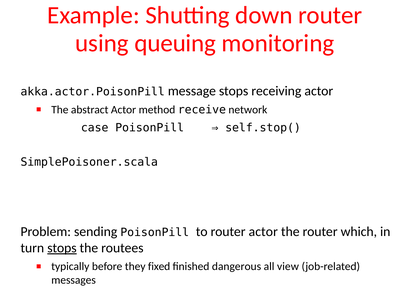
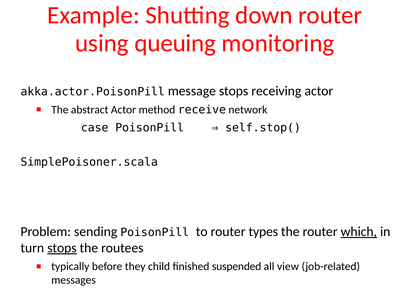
router actor: actor -> types
which underline: none -> present
fixed: fixed -> child
dangerous: dangerous -> suspended
